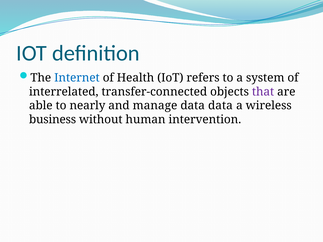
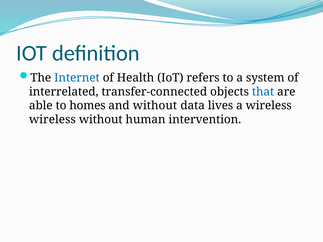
that colour: purple -> blue
nearly: nearly -> homes
and manage: manage -> without
data data: data -> lives
business at (53, 120): business -> wireless
